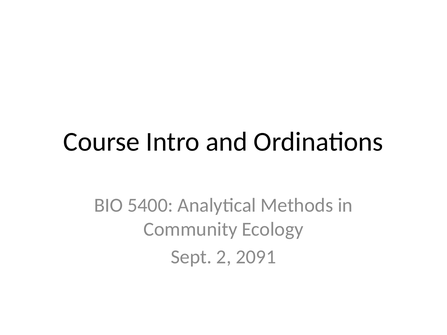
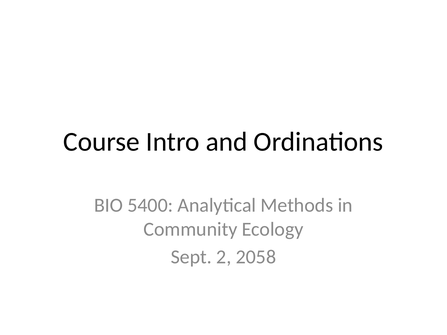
2091: 2091 -> 2058
